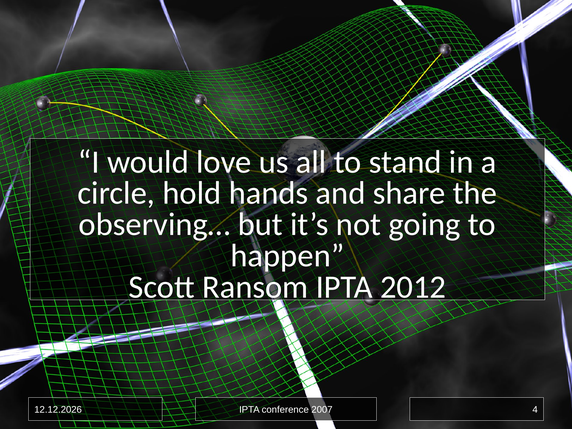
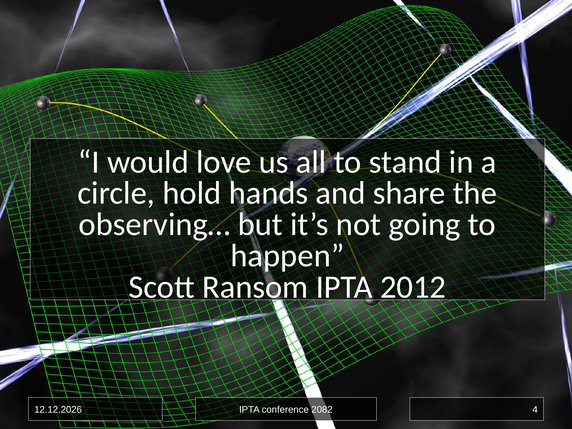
2007: 2007 -> 2082
